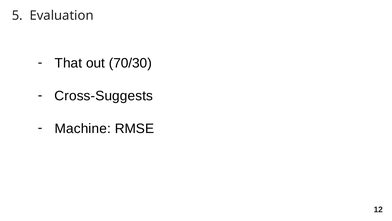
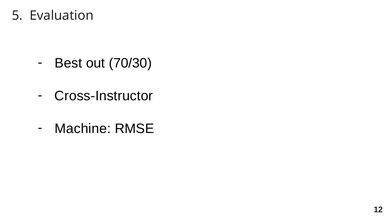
That: That -> Best
Cross-Suggests: Cross-Suggests -> Cross-Instructor
